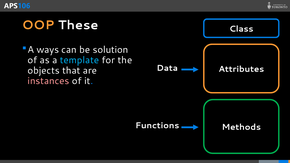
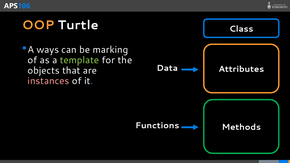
These: These -> Turtle
solution: solution -> marking
template colour: light blue -> light green
